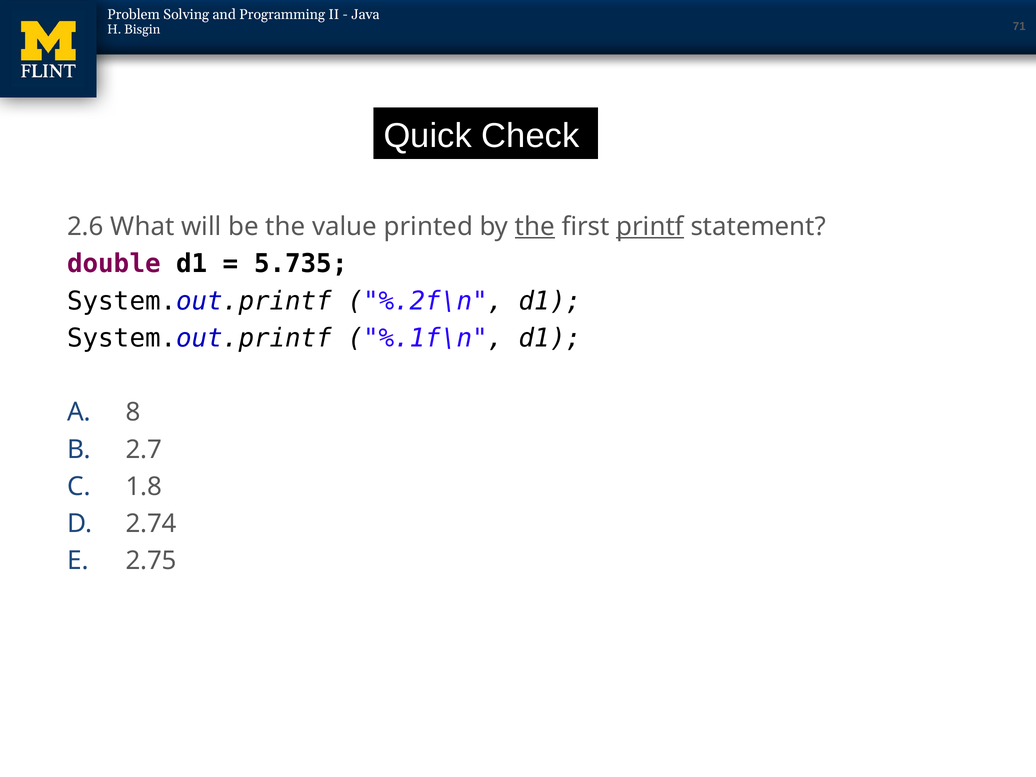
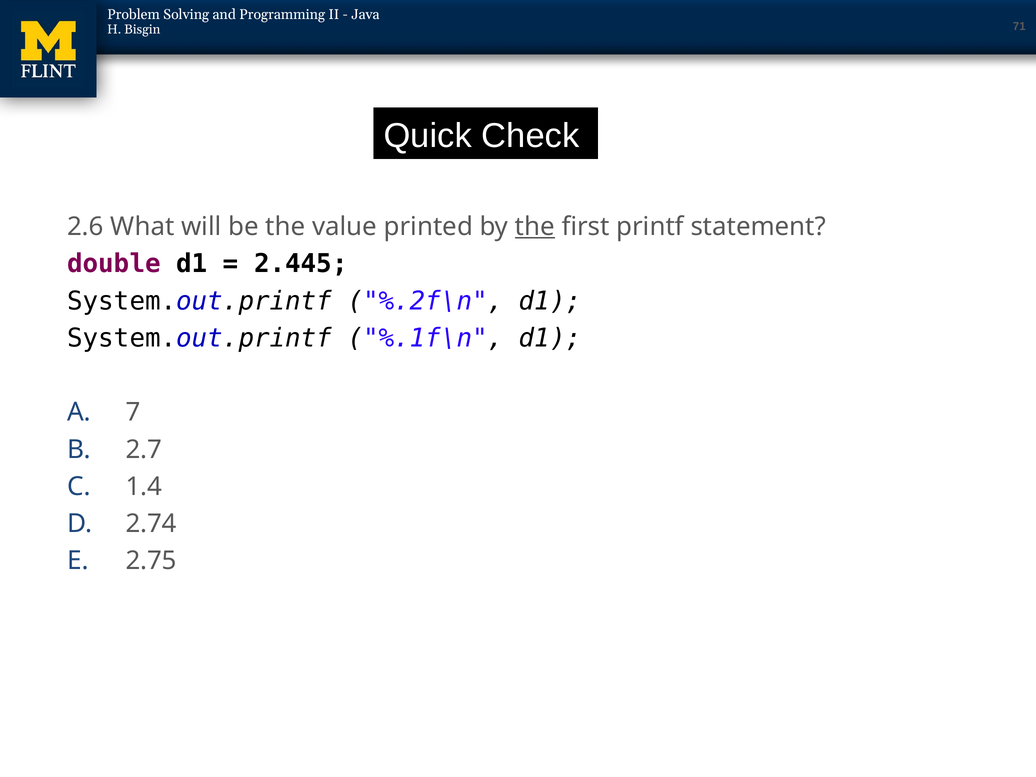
printf underline: present -> none
5.735: 5.735 -> 2.445
8: 8 -> 7
1.8: 1.8 -> 1.4
